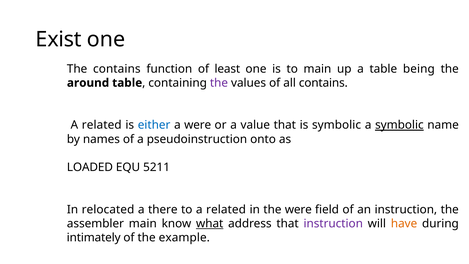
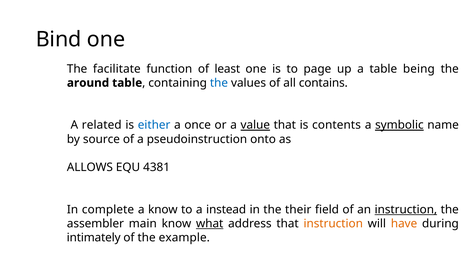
Exist: Exist -> Bind
The contains: contains -> facilitate
to main: main -> page
the at (219, 83) colour: purple -> blue
a were: were -> once
value underline: none -> present
is symbolic: symbolic -> contents
names: names -> source
LOADED: LOADED -> ALLOWS
5211: 5211 -> 4381
relocated: relocated -> complete
a there: there -> know
to a related: related -> instead
the were: were -> their
instruction at (406, 209) underline: none -> present
instruction at (333, 224) colour: purple -> orange
